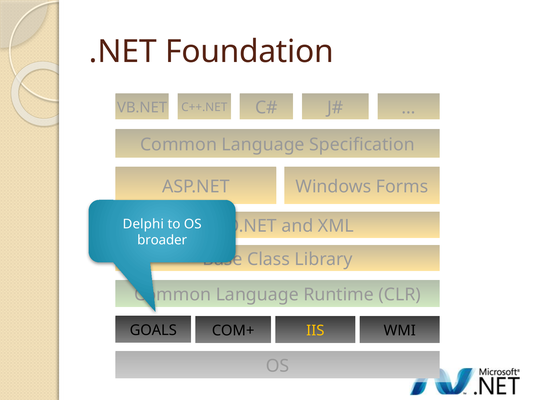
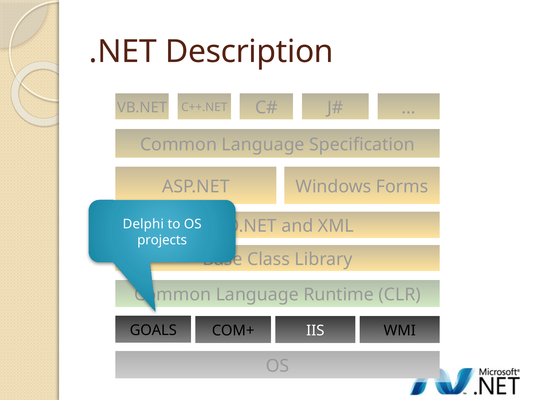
Foundation: Foundation -> Description
broader: broader -> projects
IIS colour: yellow -> white
